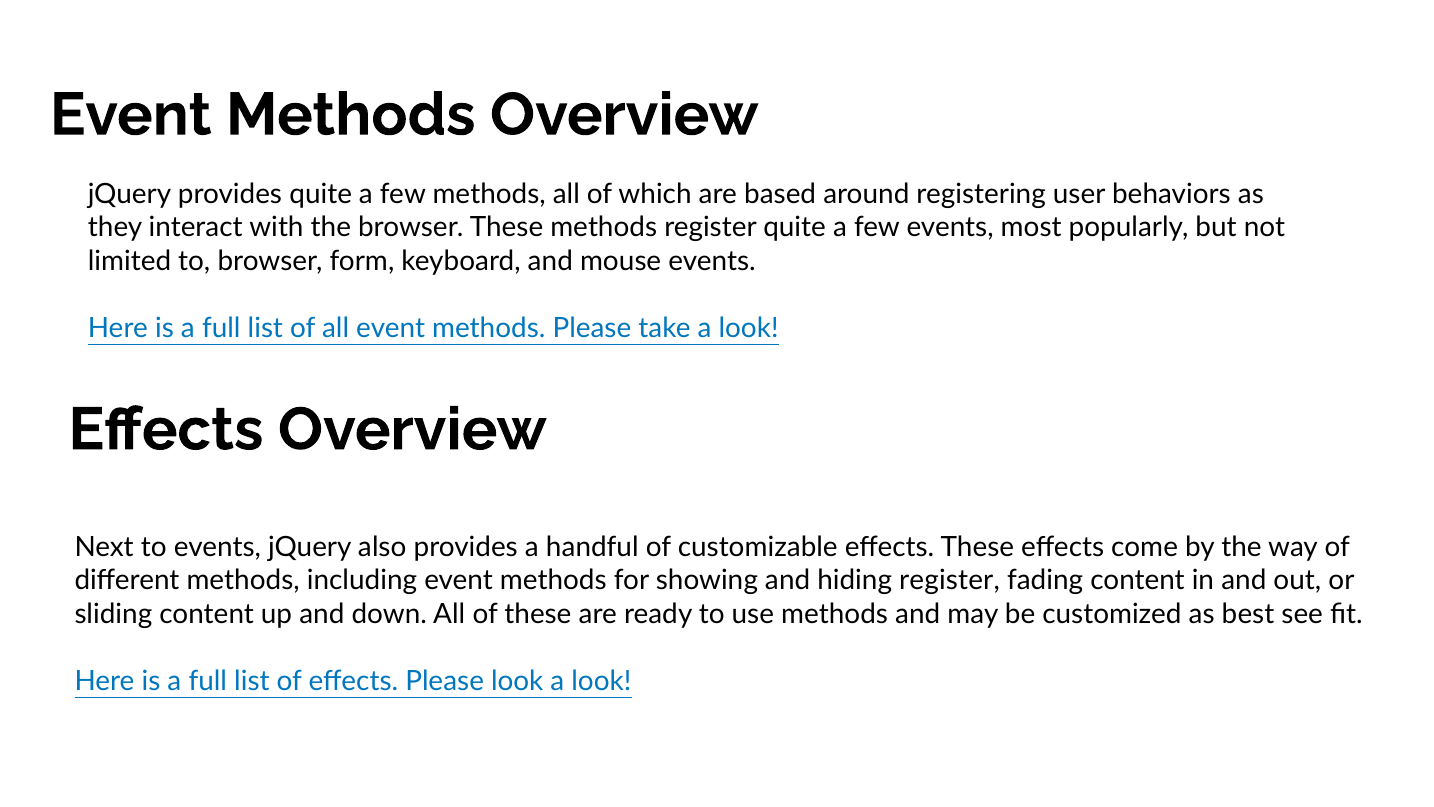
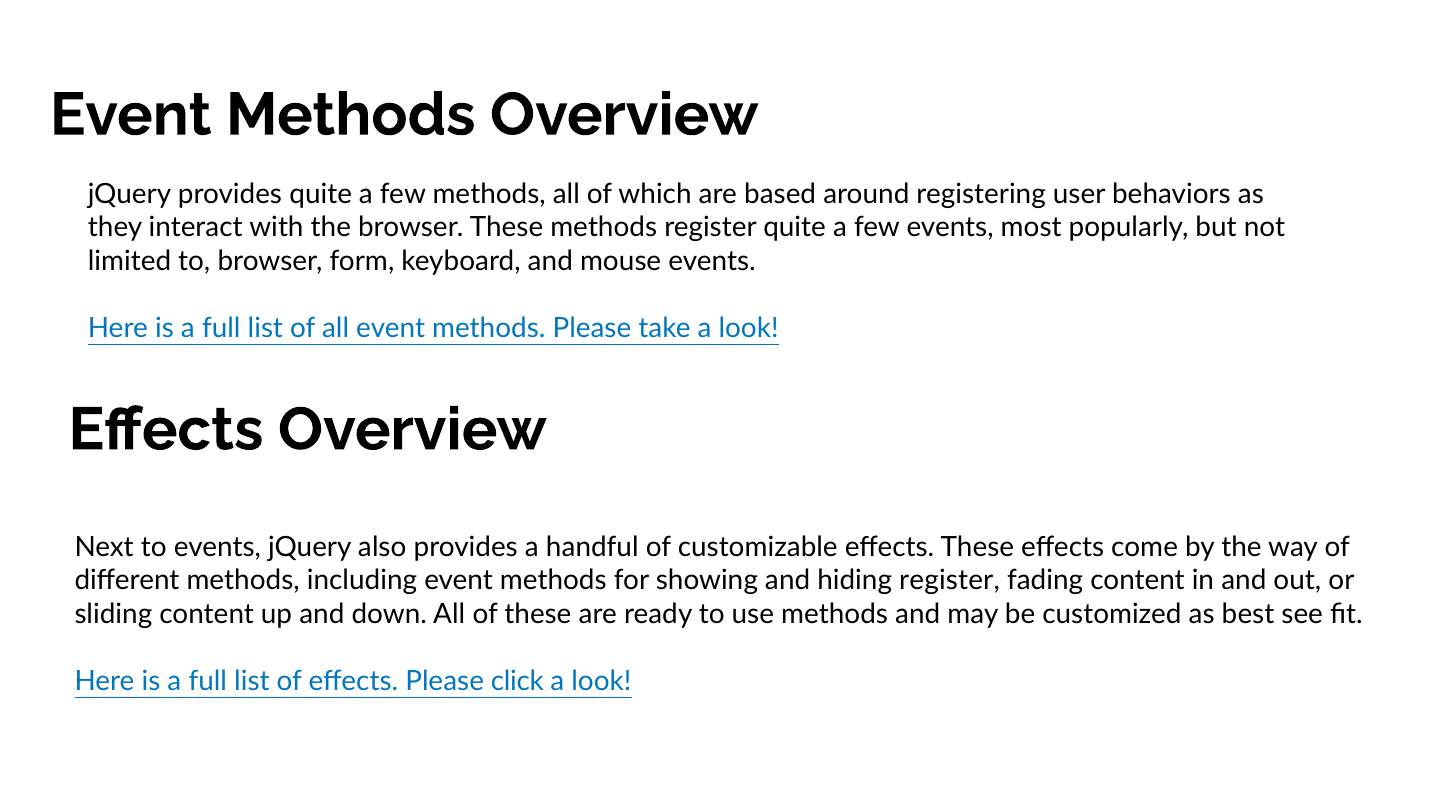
Please look: look -> click
